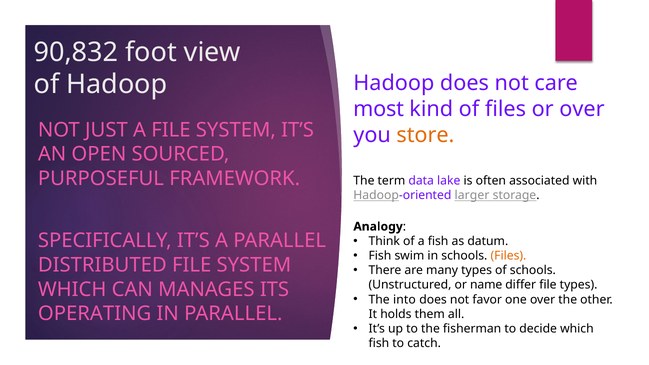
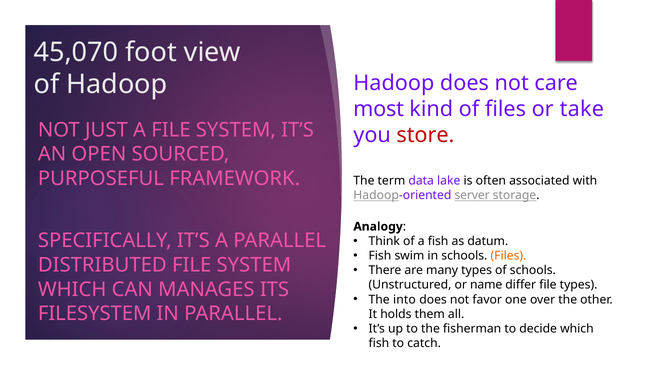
90,832: 90,832 -> 45,070
or over: over -> take
store colour: orange -> red
larger: larger -> server
OPERATING: OPERATING -> FILESYSTEM
